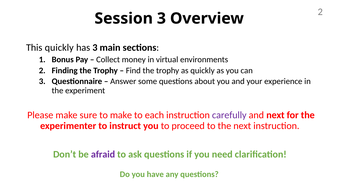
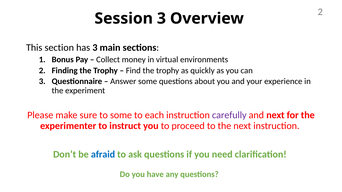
This quickly: quickly -> section
to make: make -> some
afraid colour: purple -> blue
